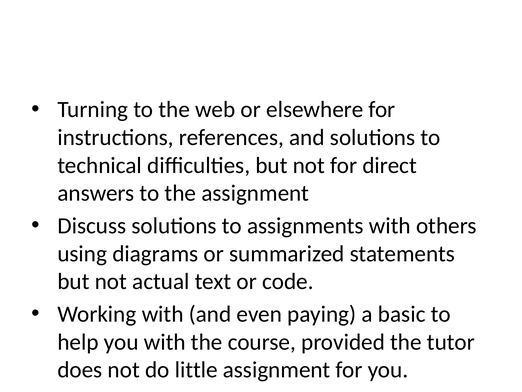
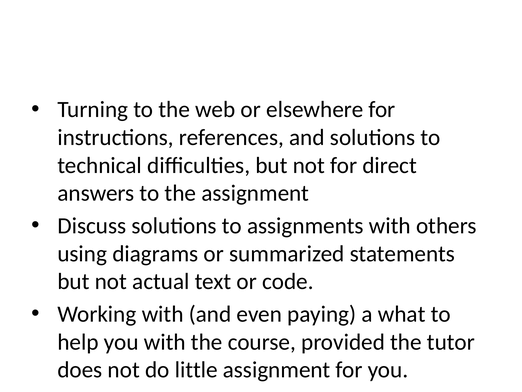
basic: basic -> what
